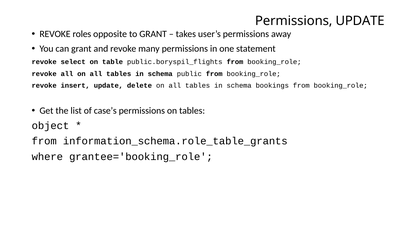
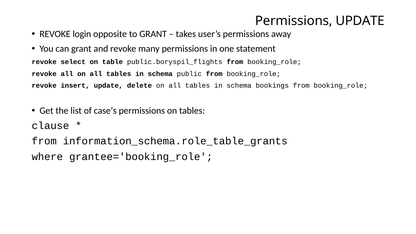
roles: roles -> login
object: object -> clause
